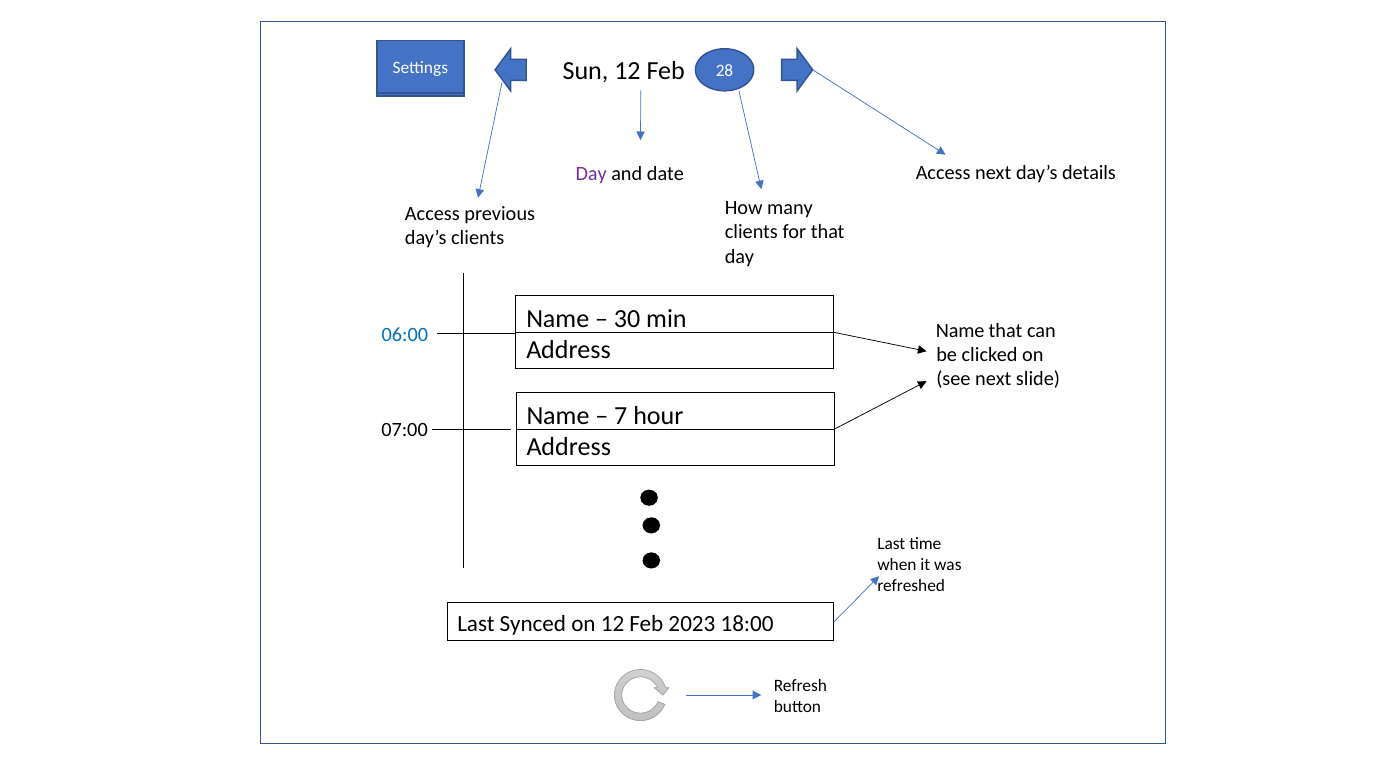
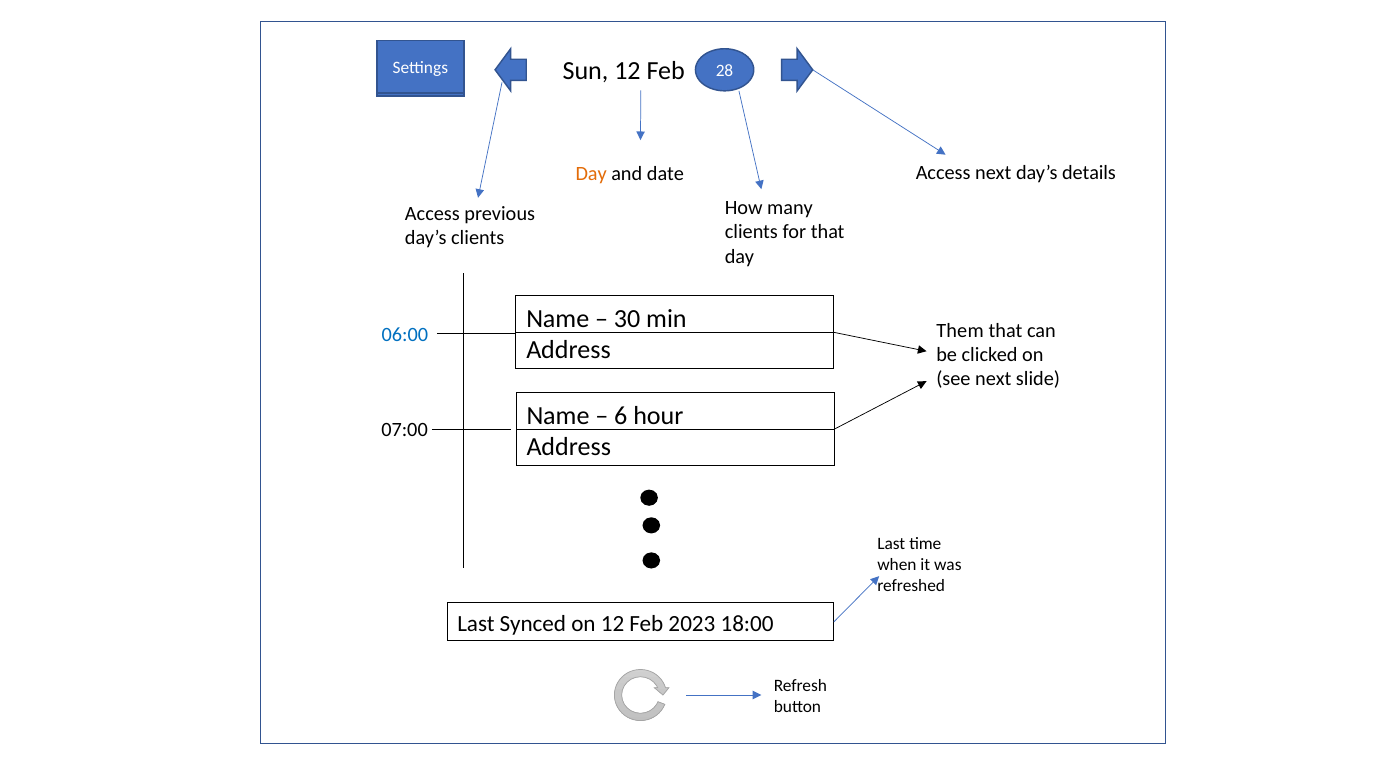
Day at (591, 174) colour: purple -> orange
Name at (960, 331): Name -> Them
7: 7 -> 6
